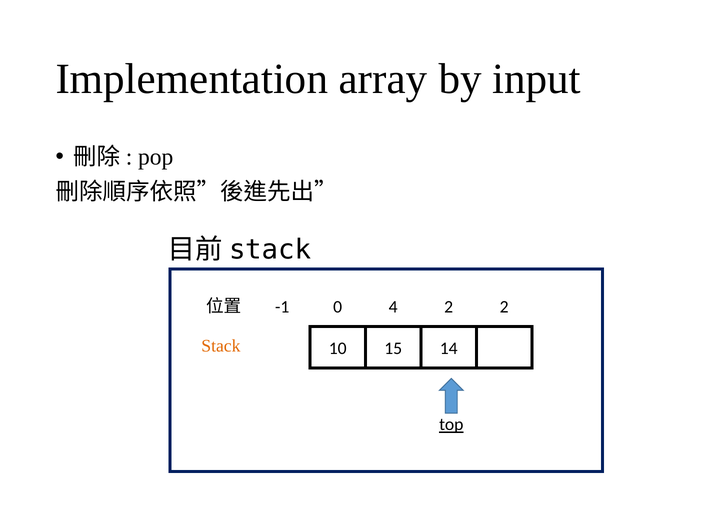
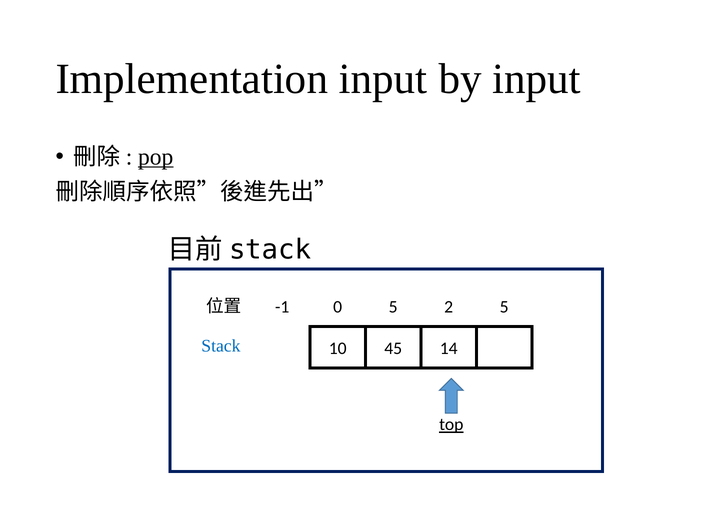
Implementation array: array -> input
pop underline: none -> present
0 4: 4 -> 5
2 2: 2 -> 5
Stack colour: orange -> blue
15: 15 -> 45
